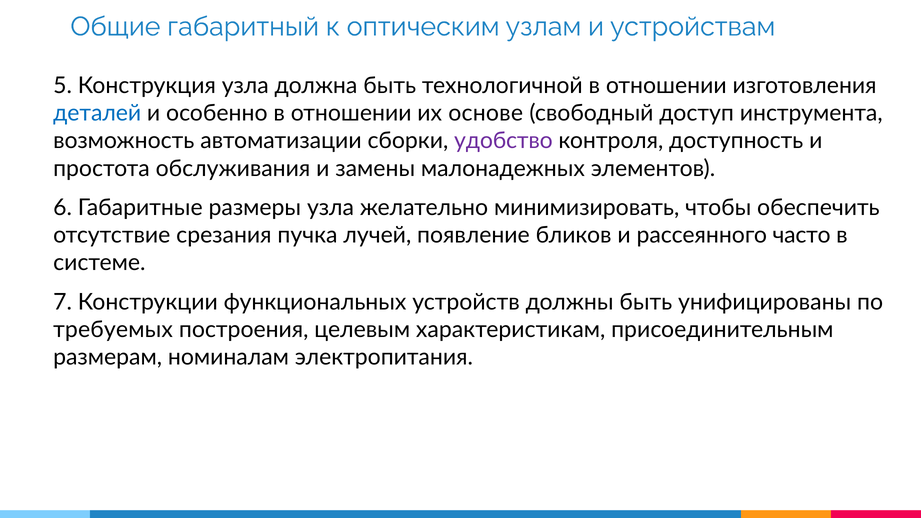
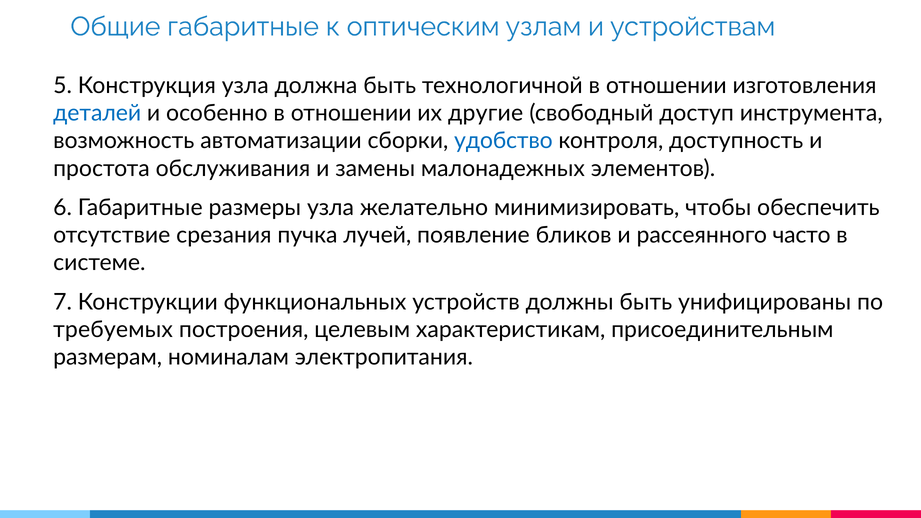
Общие габаритный: габаритный -> габаритные
основе: основе -> другие
удобство colour: purple -> blue
